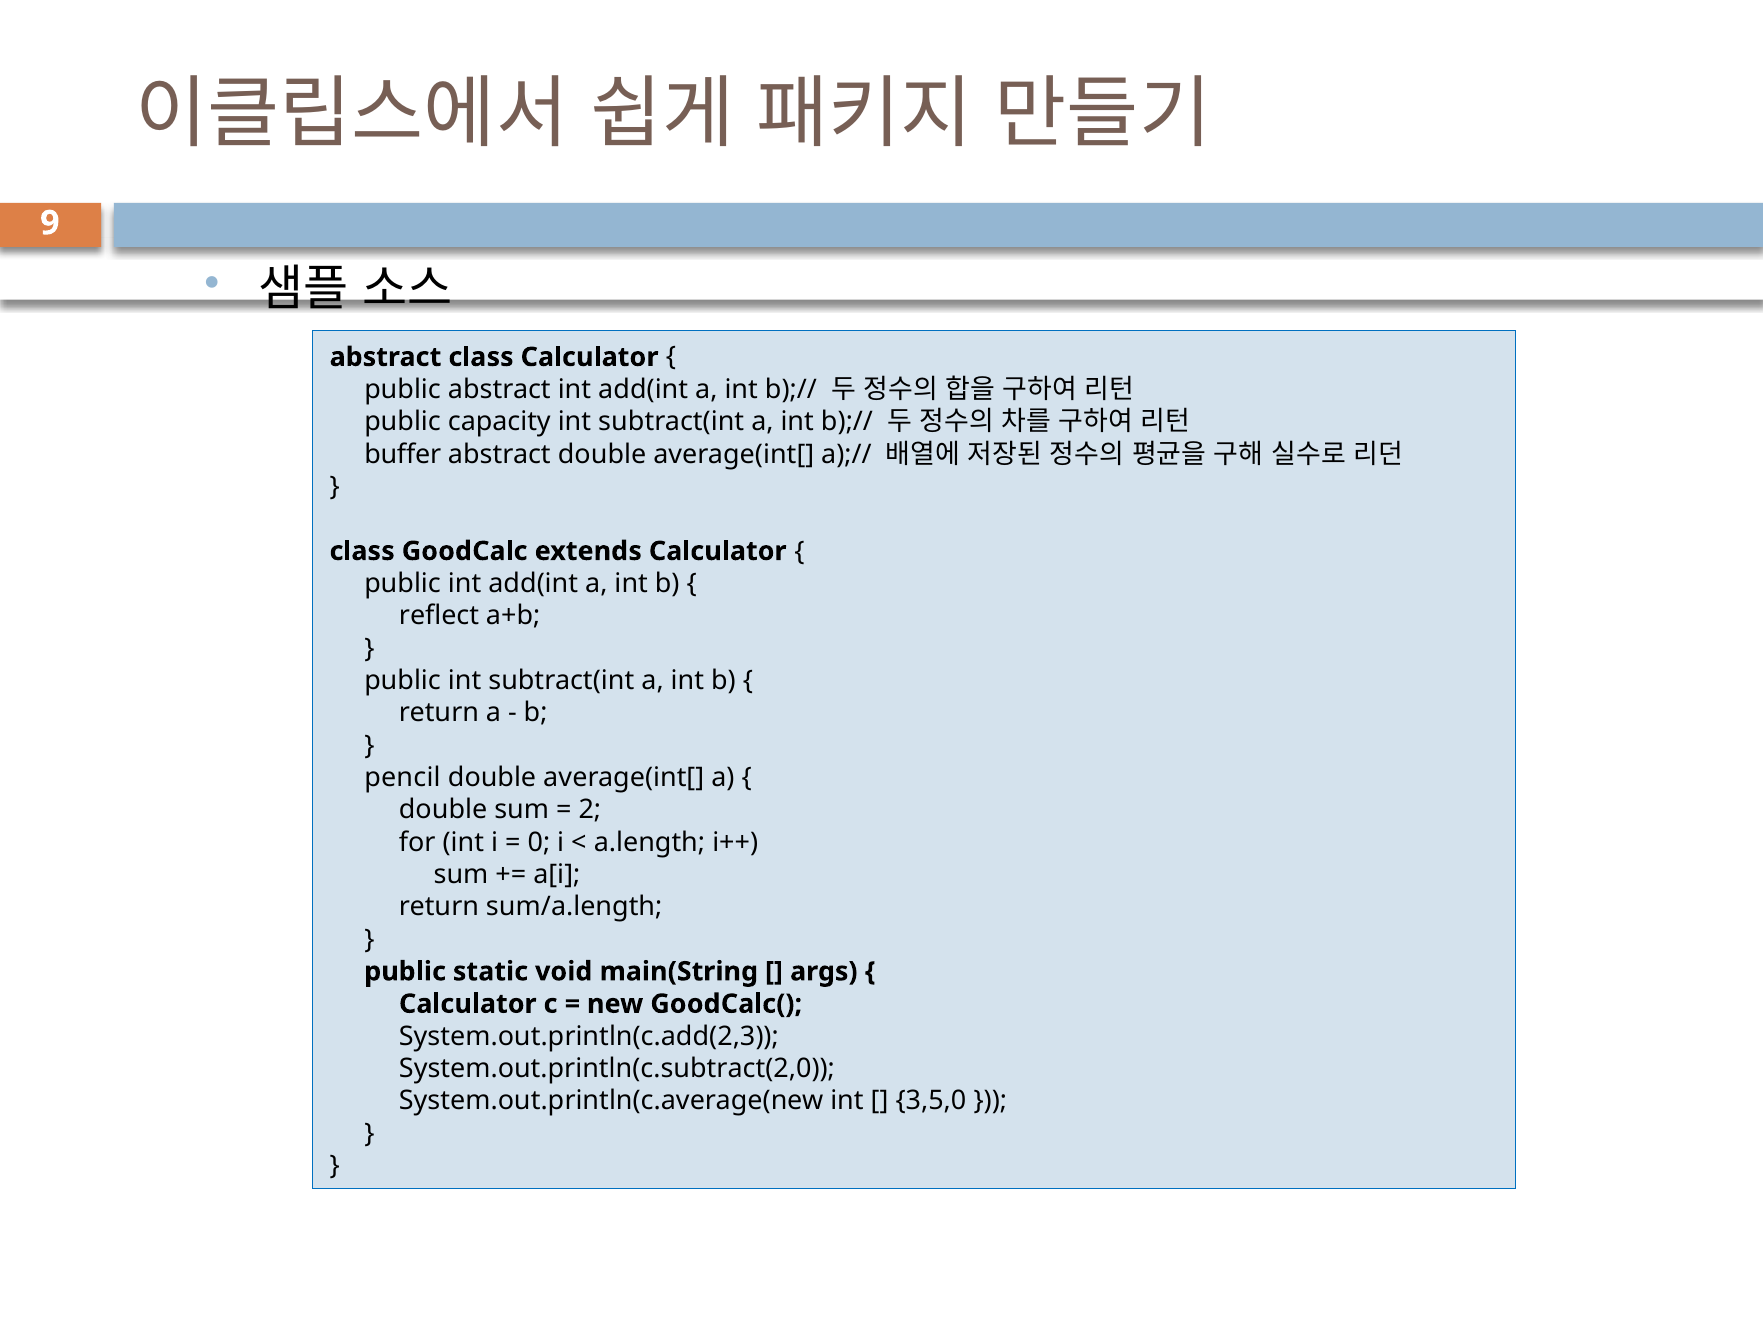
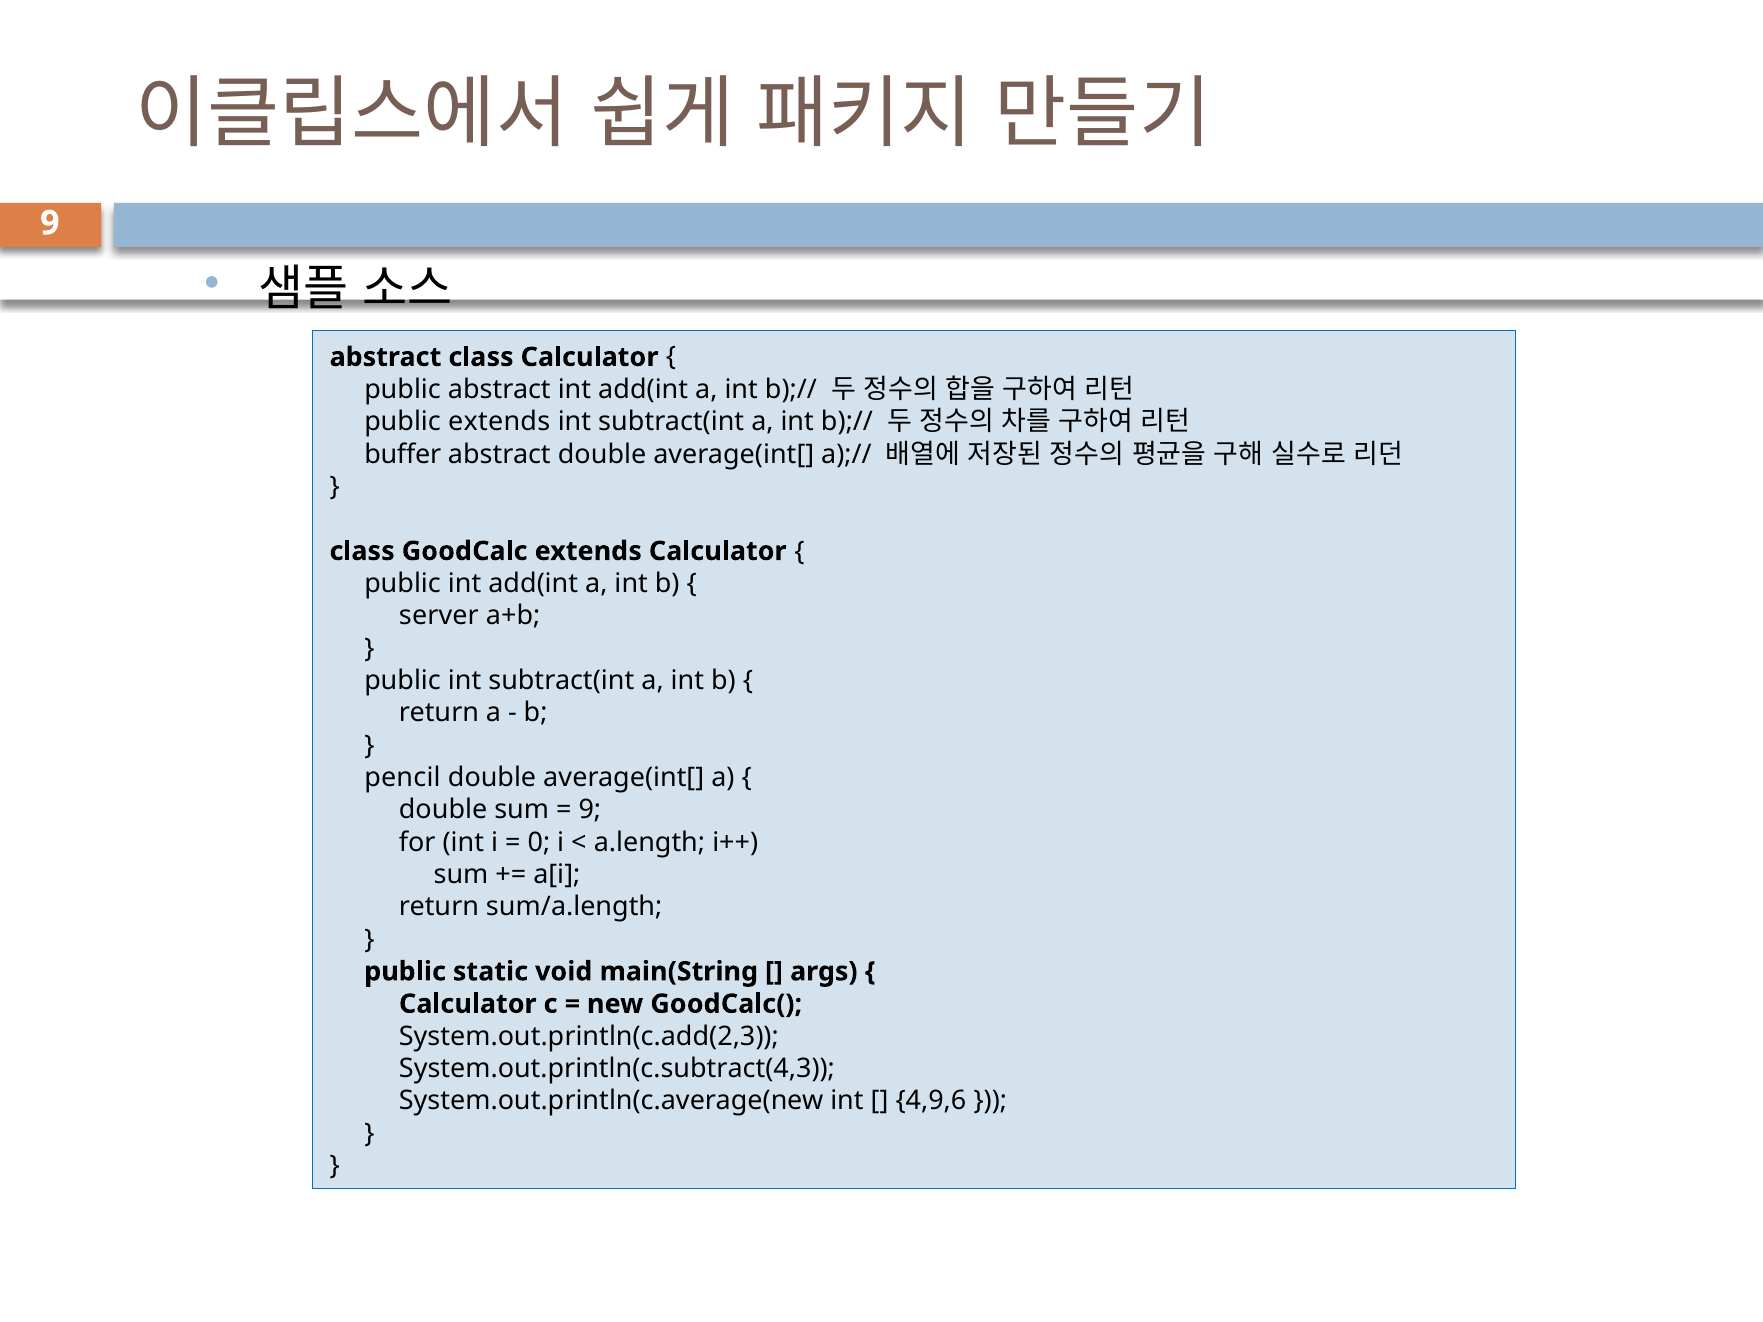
public capacity: capacity -> extends
reflect: reflect -> server
2 at (590, 810): 2 -> 9
System.out.println(c.subtract(2,0: System.out.println(c.subtract(2,0 -> System.out.println(c.subtract(4,3
3,5,0: 3,5,0 -> 4,9,6
